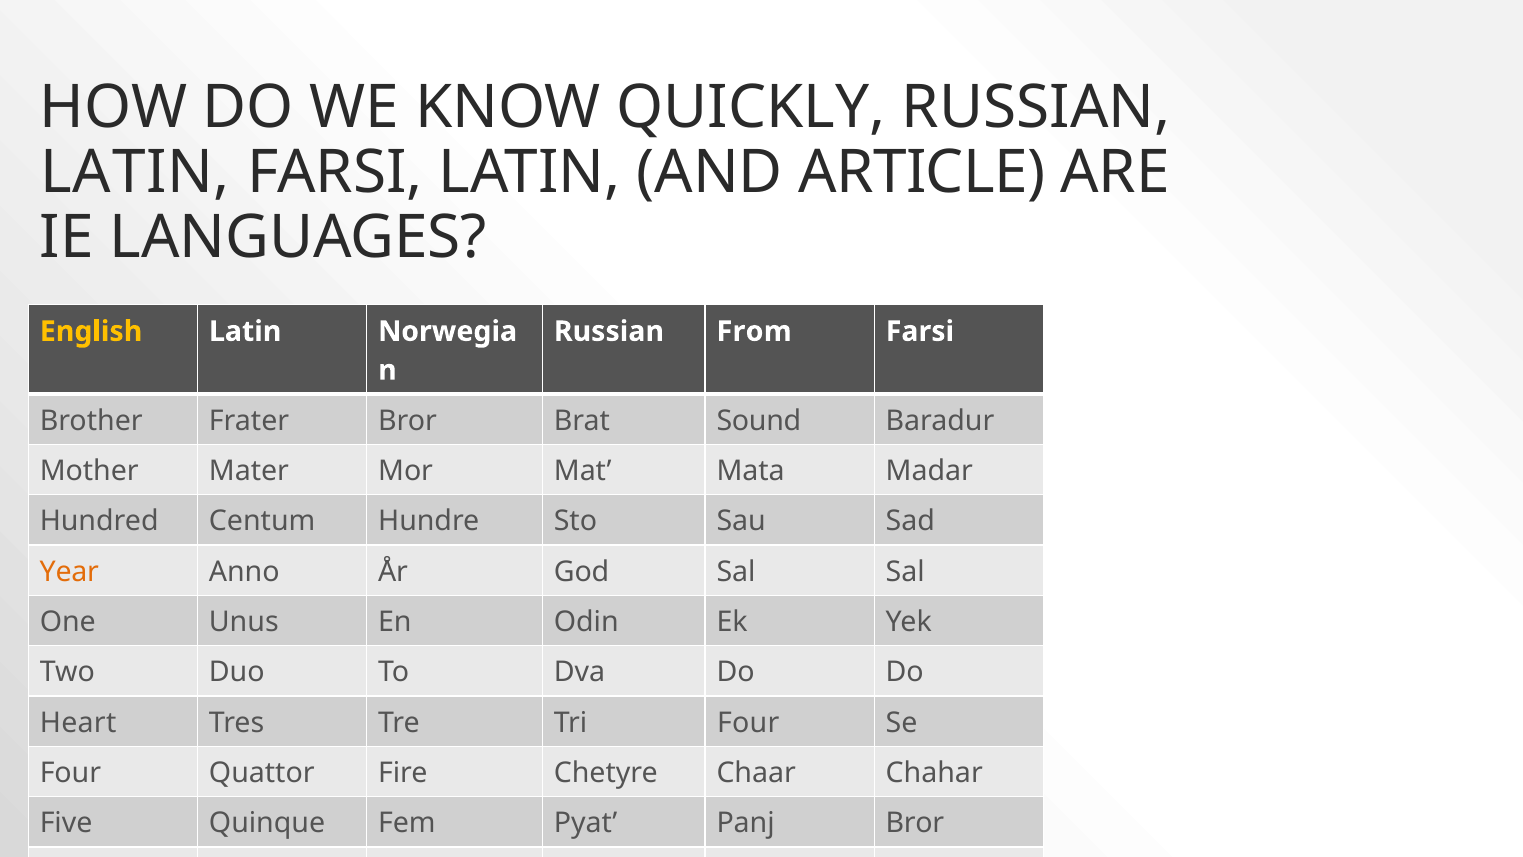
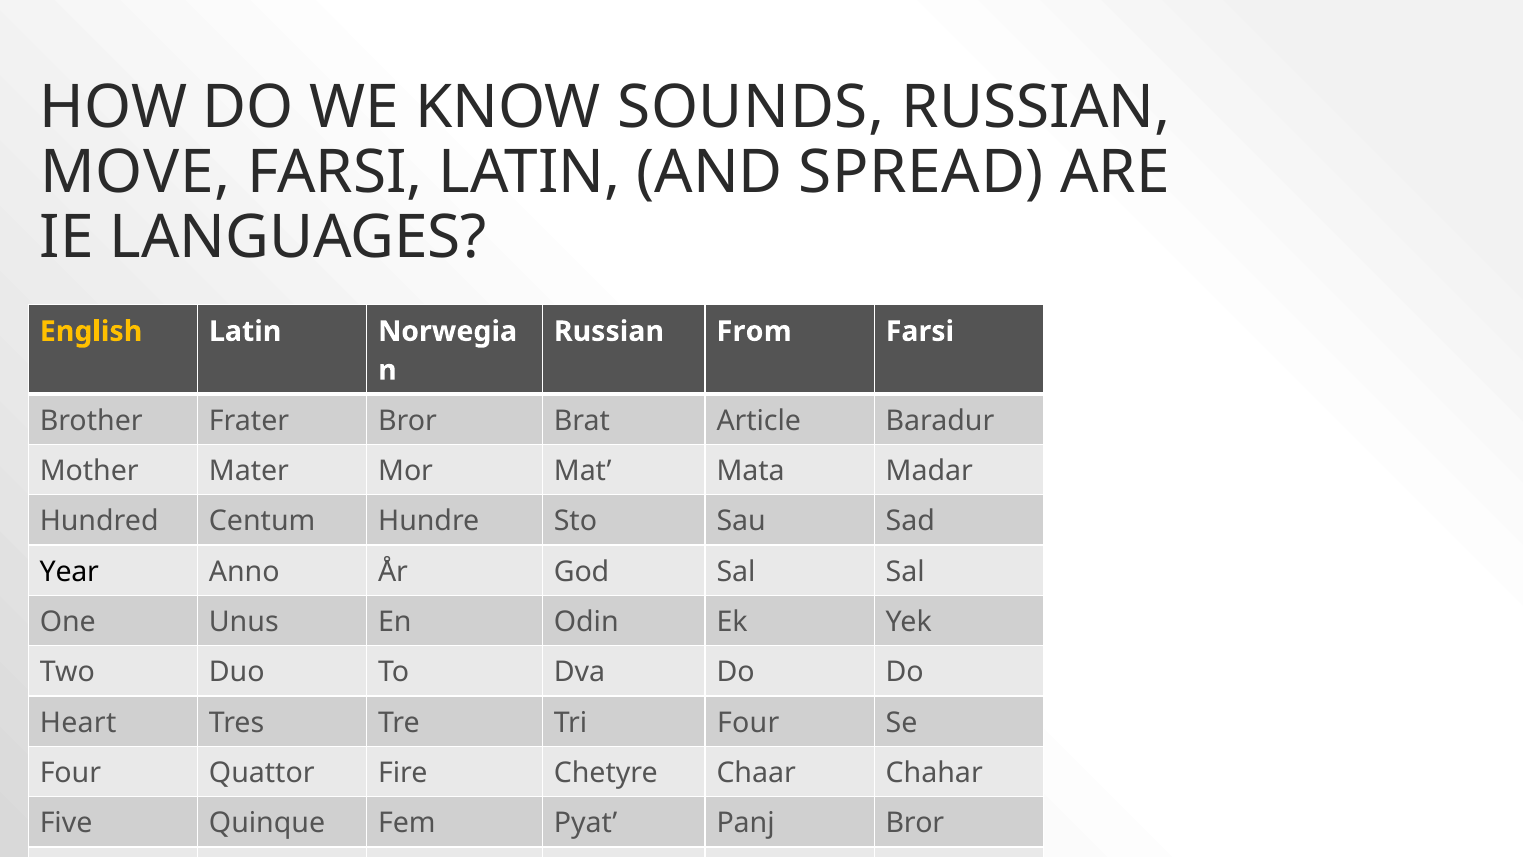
QUICKLY: QUICKLY -> SOUNDS
LATIN at (135, 172): LATIN -> MOVE
ARTICLE: ARTICLE -> SPREAD
Sound: Sound -> Article
Year colour: orange -> black
